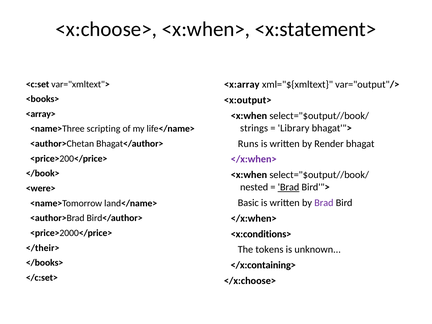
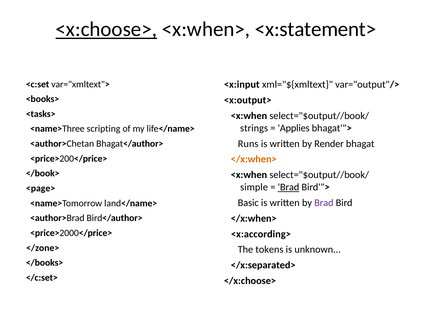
<x:choose> underline: none -> present
<x:array: <x:array -> <x:input
<array>: <array> -> <tasks>
Library: Library -> Applies
</x:when> at (254, 159) colour: purple -> orange
nested: nested -> simple
<were>: <were> -> <page>
<x:conditions>: <x:conditions> -> <x:according>
</their>: </their> -> </zone>
</x:containing>: </x:containing> -> </x:separated>
